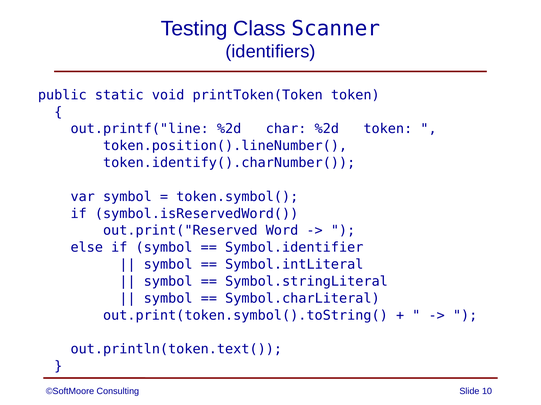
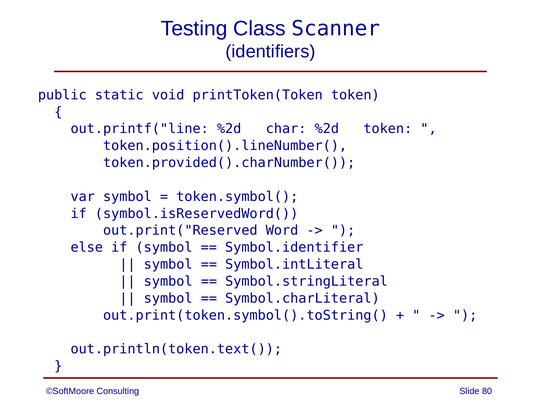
token.identify().charNumber(: token.identify().charNumber( -> token.provided().charNumber(
10: 10 -> 80
